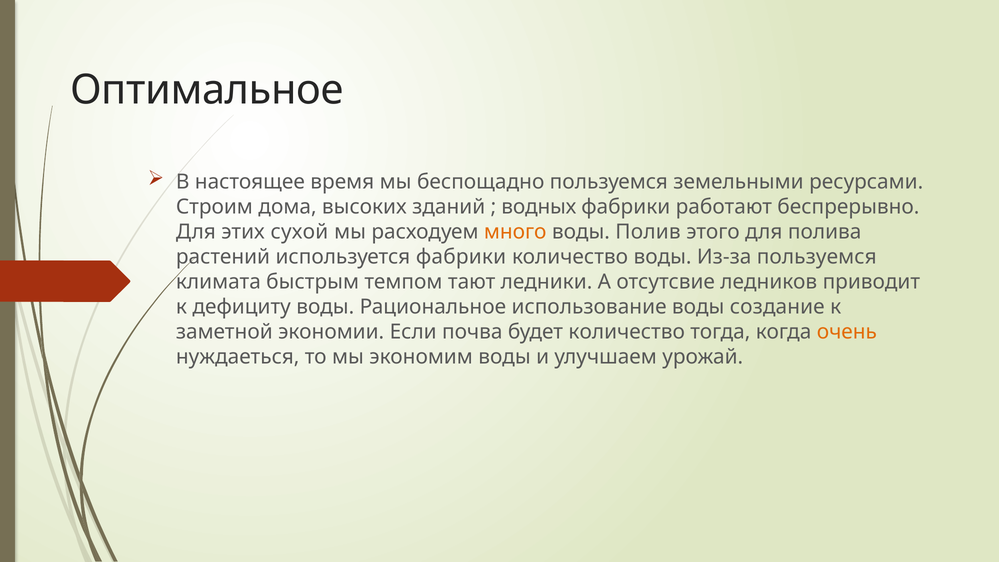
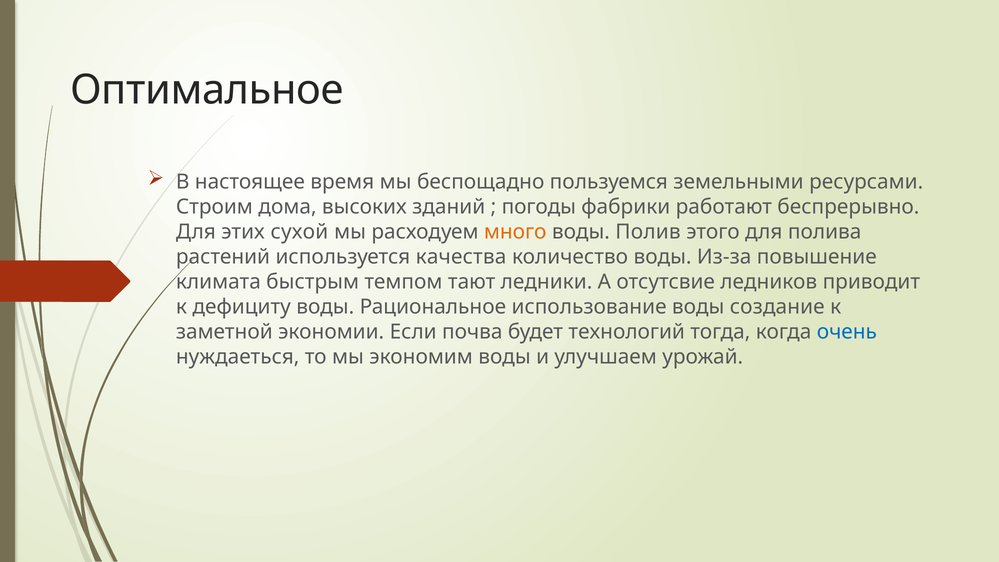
водных: водных -> погоды
используется фабрики: фабрики -> качества
Из-за пользуемся: пользуемся -> повышение
будет количество: количество -> технологий
очень colour: orange -> blue
